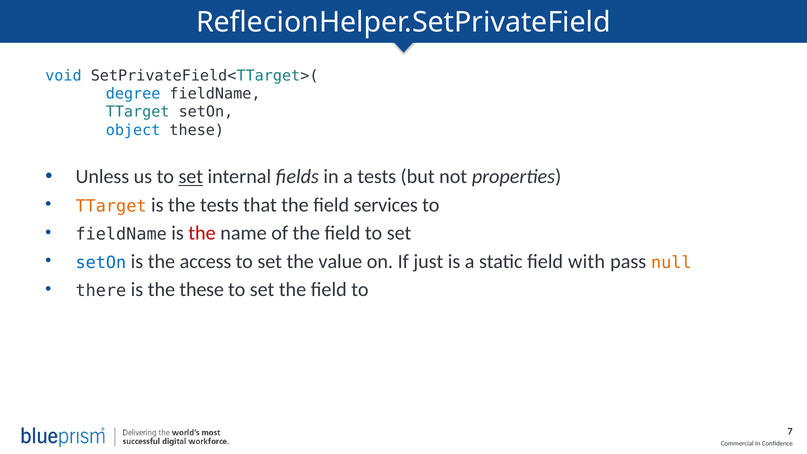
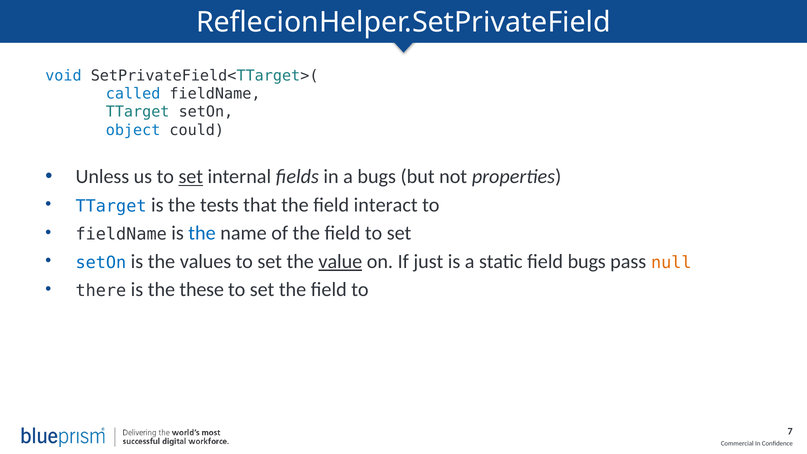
degree: degree -> called
object these: these -> could
a tests: tests -> bugs
TTarget at (111, 206) colour: orange -> blue
services: services -> interact
the at (202, 233) colour: red -> blue
access: access -> values
value underline: none -> present
field with: with -> bugs
